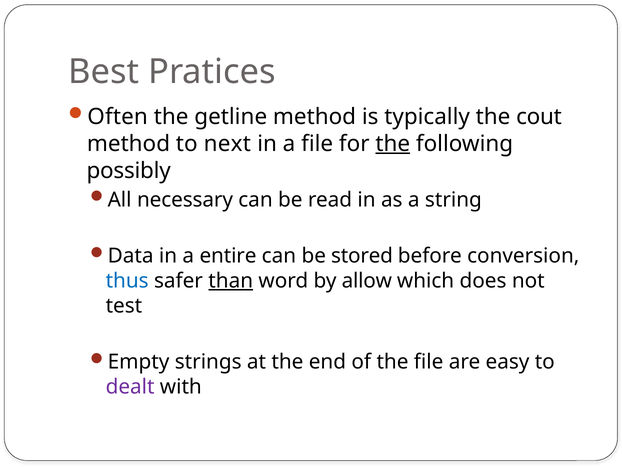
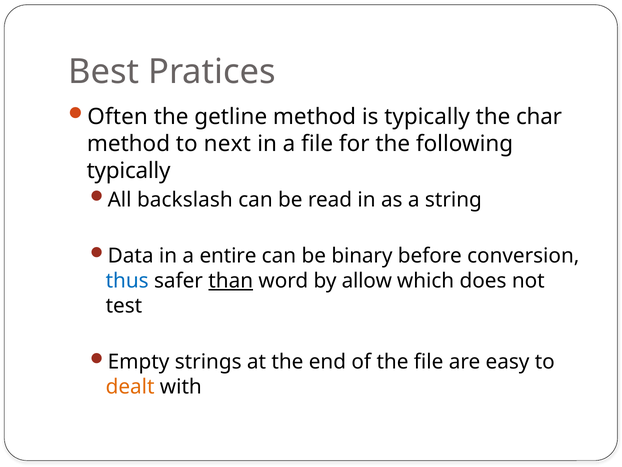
cout: cout -> char
the at (393, 144) underline: present -> none
possibly at (129, 170): possibly -> typically
necessary: necessary -> backslash
stored: stored -> binary
dealt colour: purple -> orange
